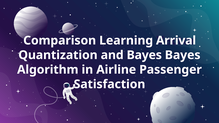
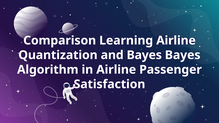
Learning Arrival: Arrival -> Airline
